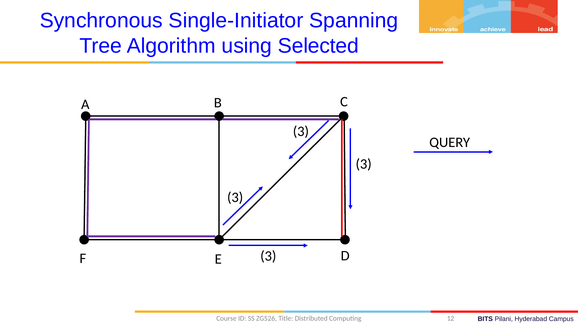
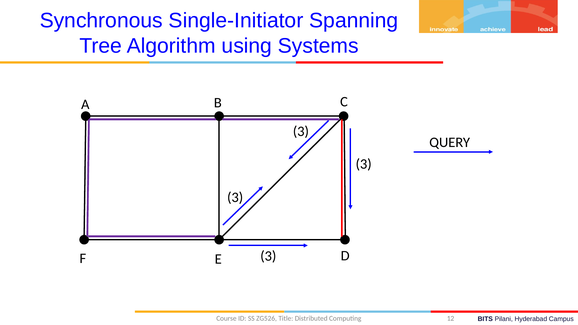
Selected: Selected -> Systems
